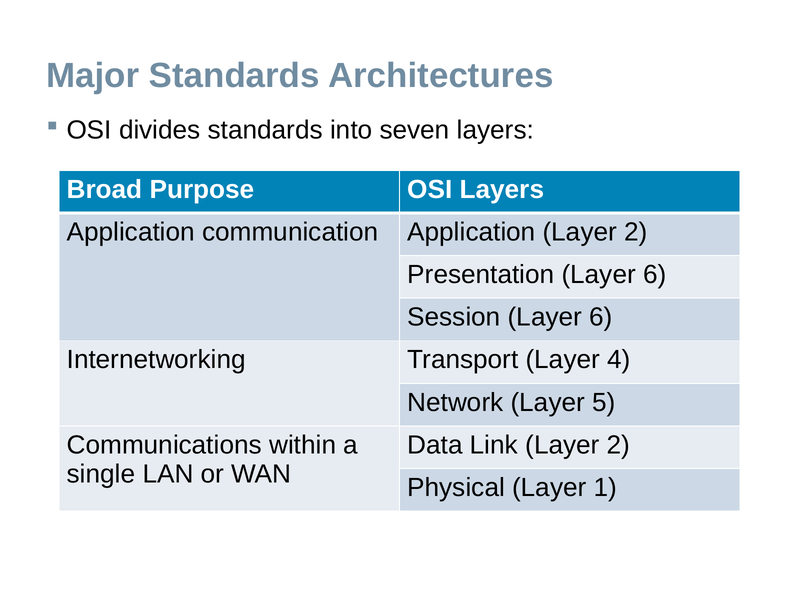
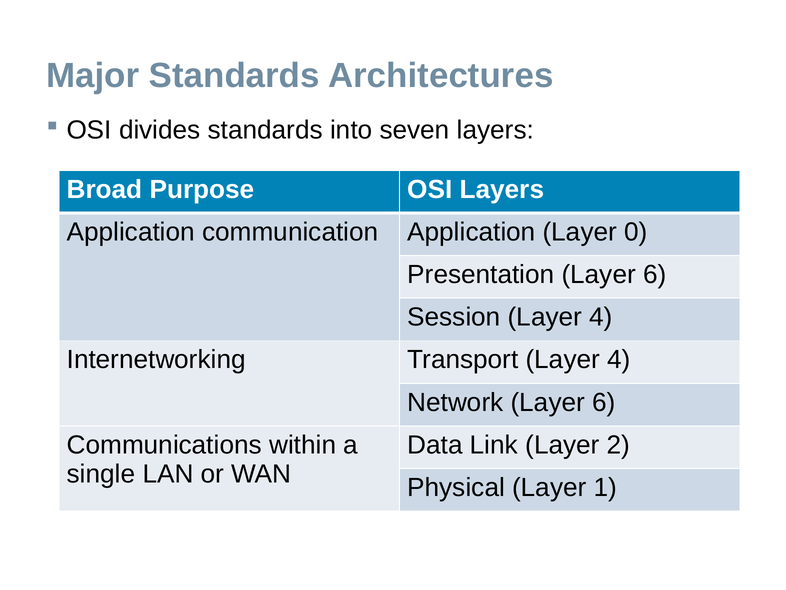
Application Layer 2: 2 -> 0
Session Layer 6: 6 -> 4
Network Layer 5: 5 -> 6
